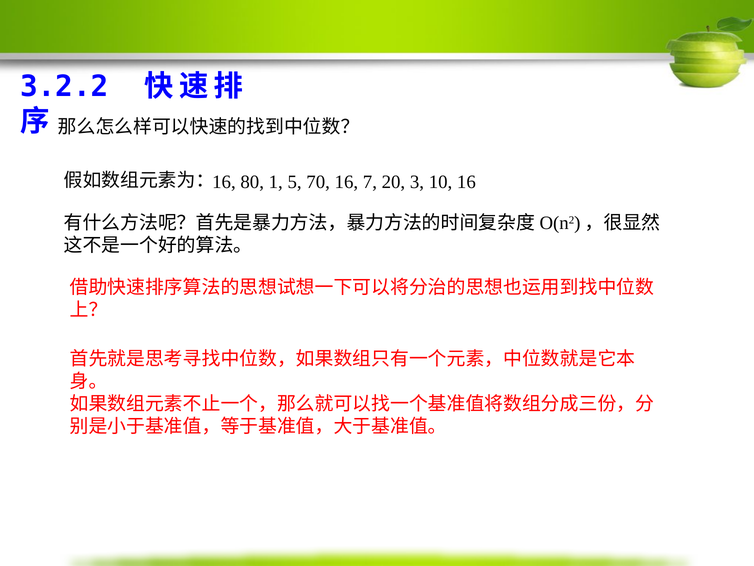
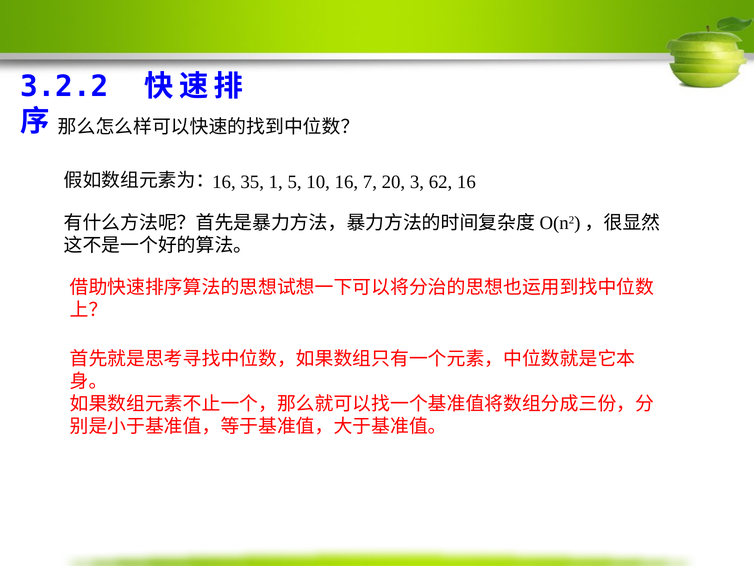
80: 80 -> 35
70: 70 -> 10
10: 10 -> 62
